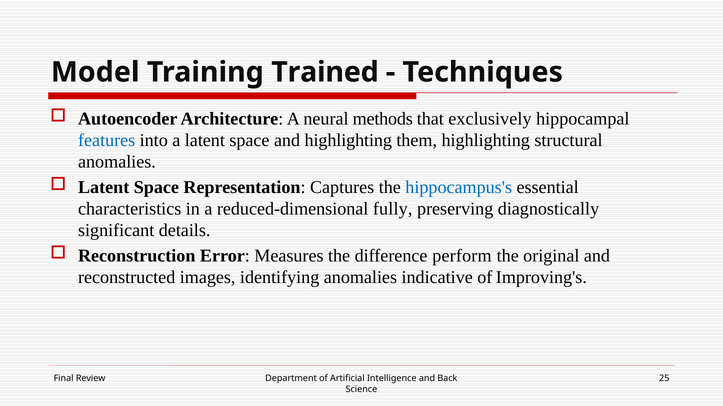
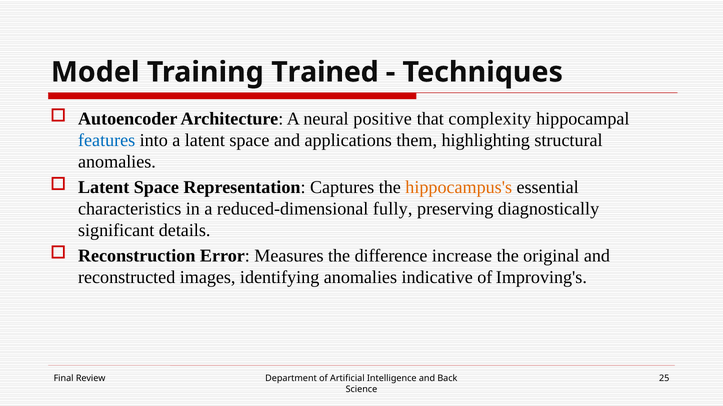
methods: methods -> positive
exclusively: exclusively -> complexity
and highlighting: highlighting -> applications
hippocampus's colour: blue -> orange
perform: perform -> increase
